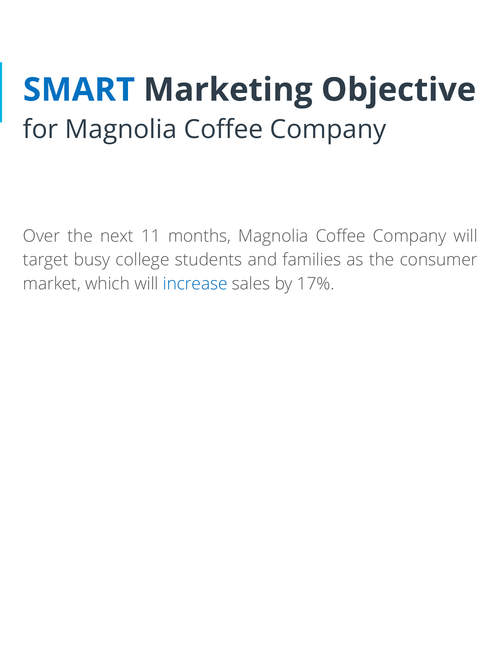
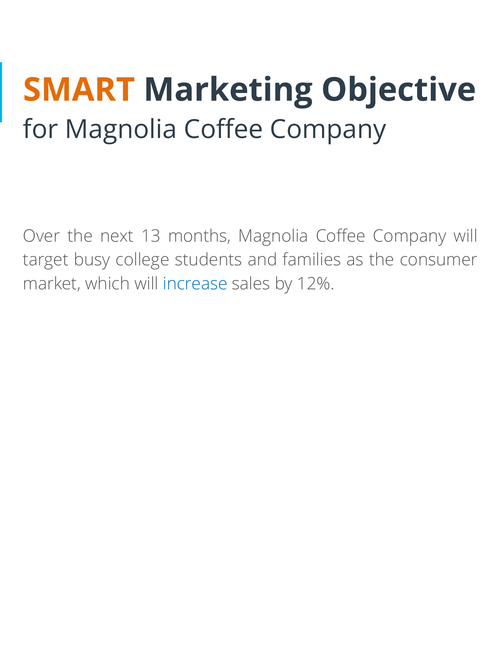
SMART colour: blue -> orange
11: 11 -> 13
17%: 17% -> 12%
